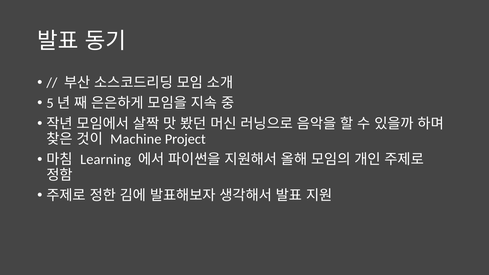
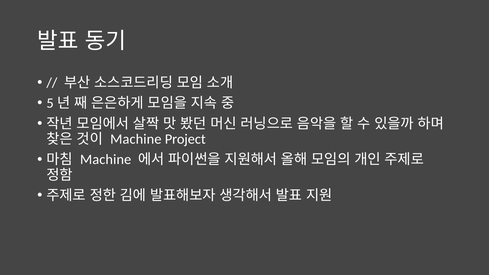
Learning at (106, 160): Learning -> Machine
